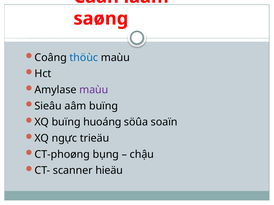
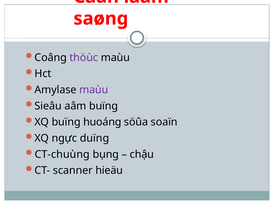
thöùc colour: blue -> purple
trieäu: trieäu -> duïng
CT-phoøng: CT-phoøng -> CT-chuùng
